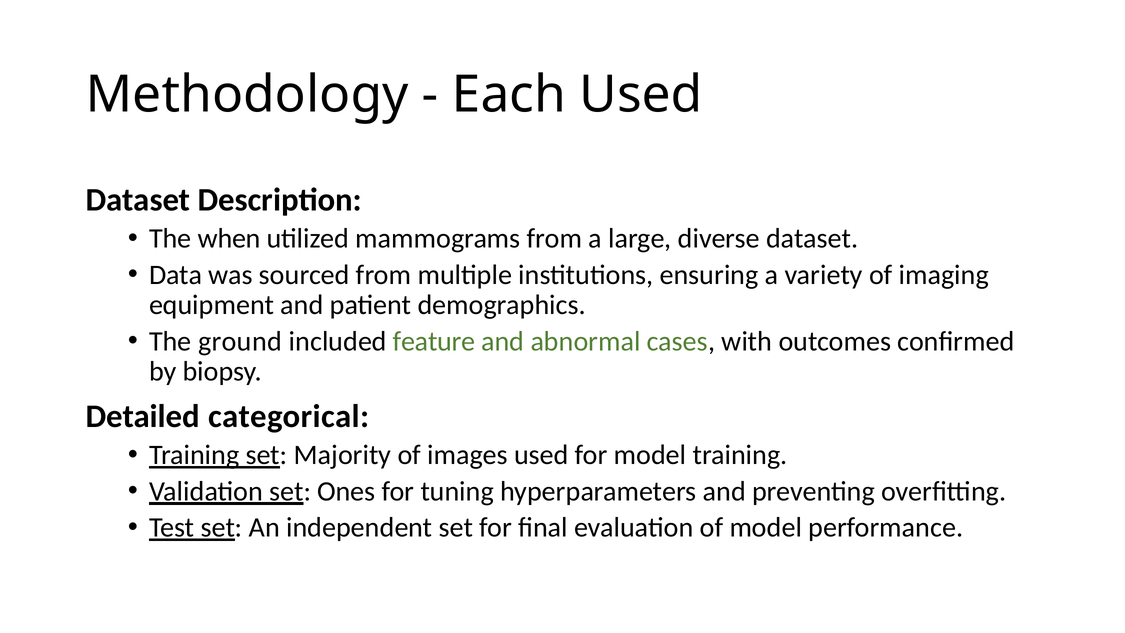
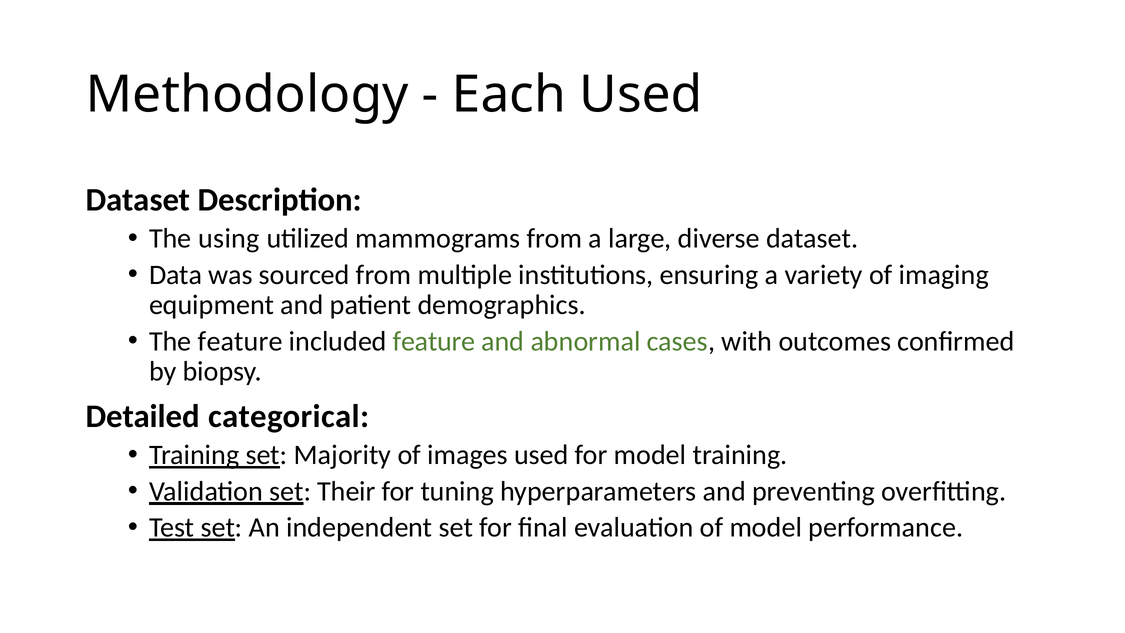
when: when -> using
The ground: ground -> feature
Ones: Ones -> Their
